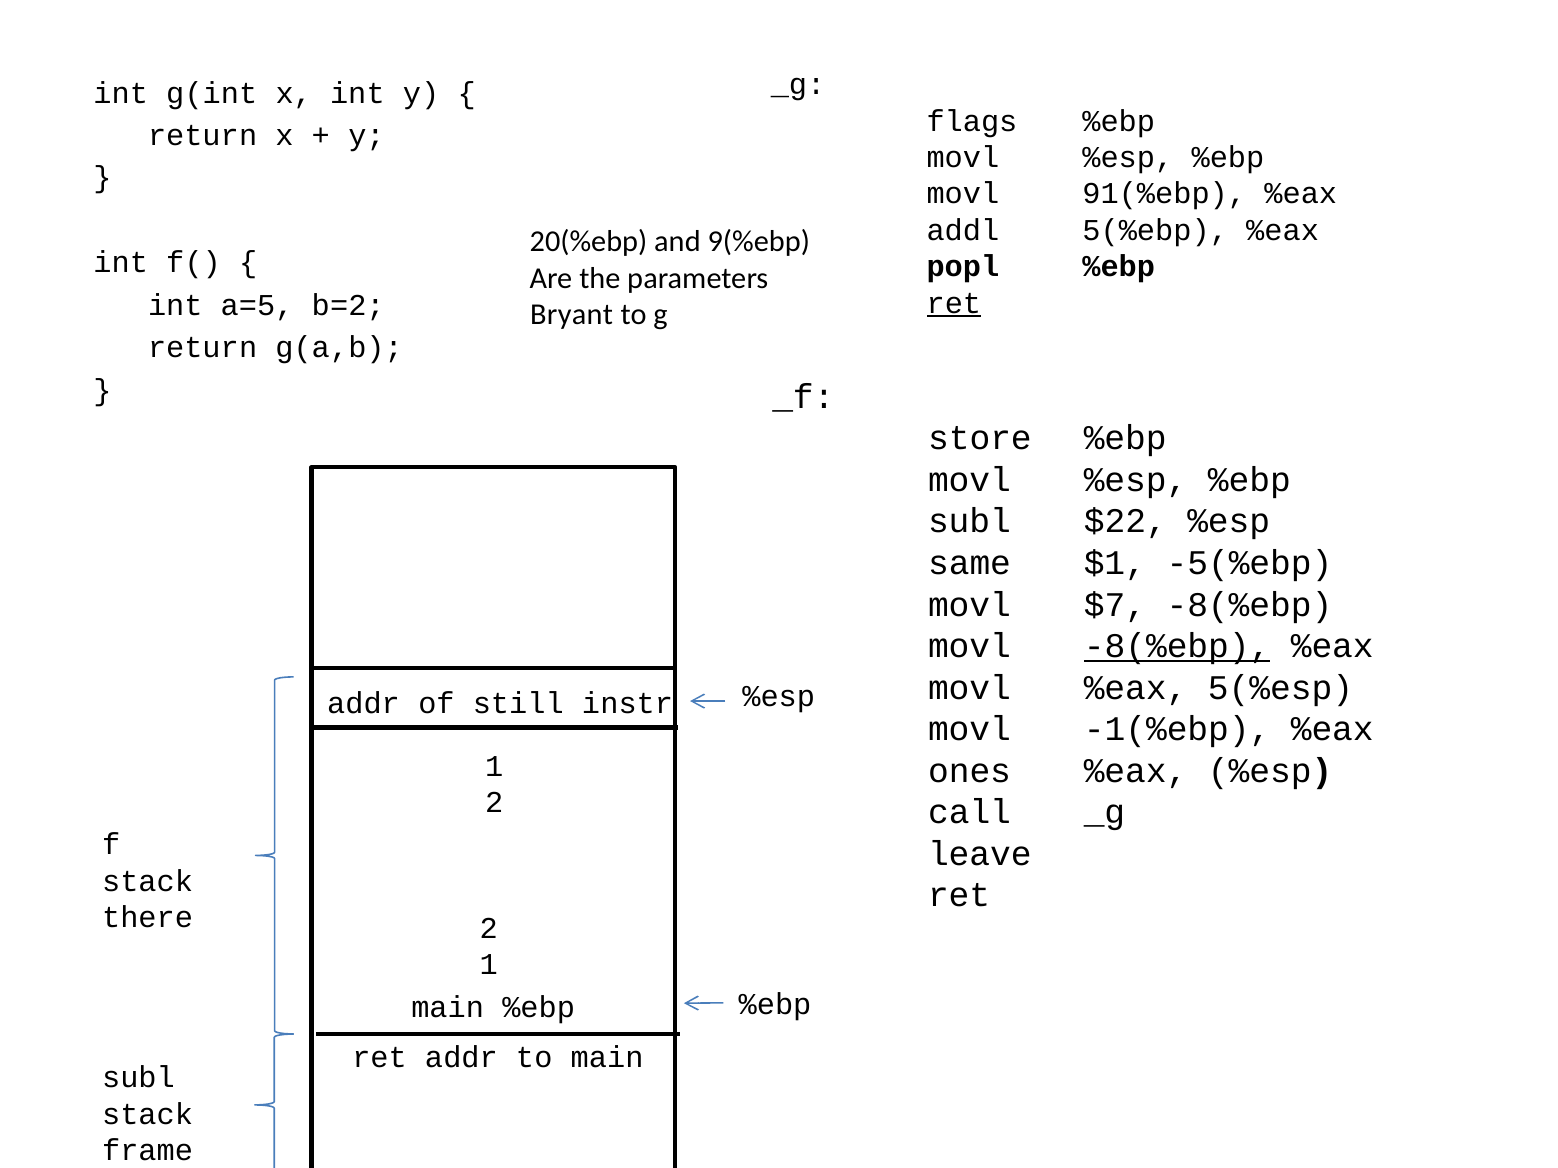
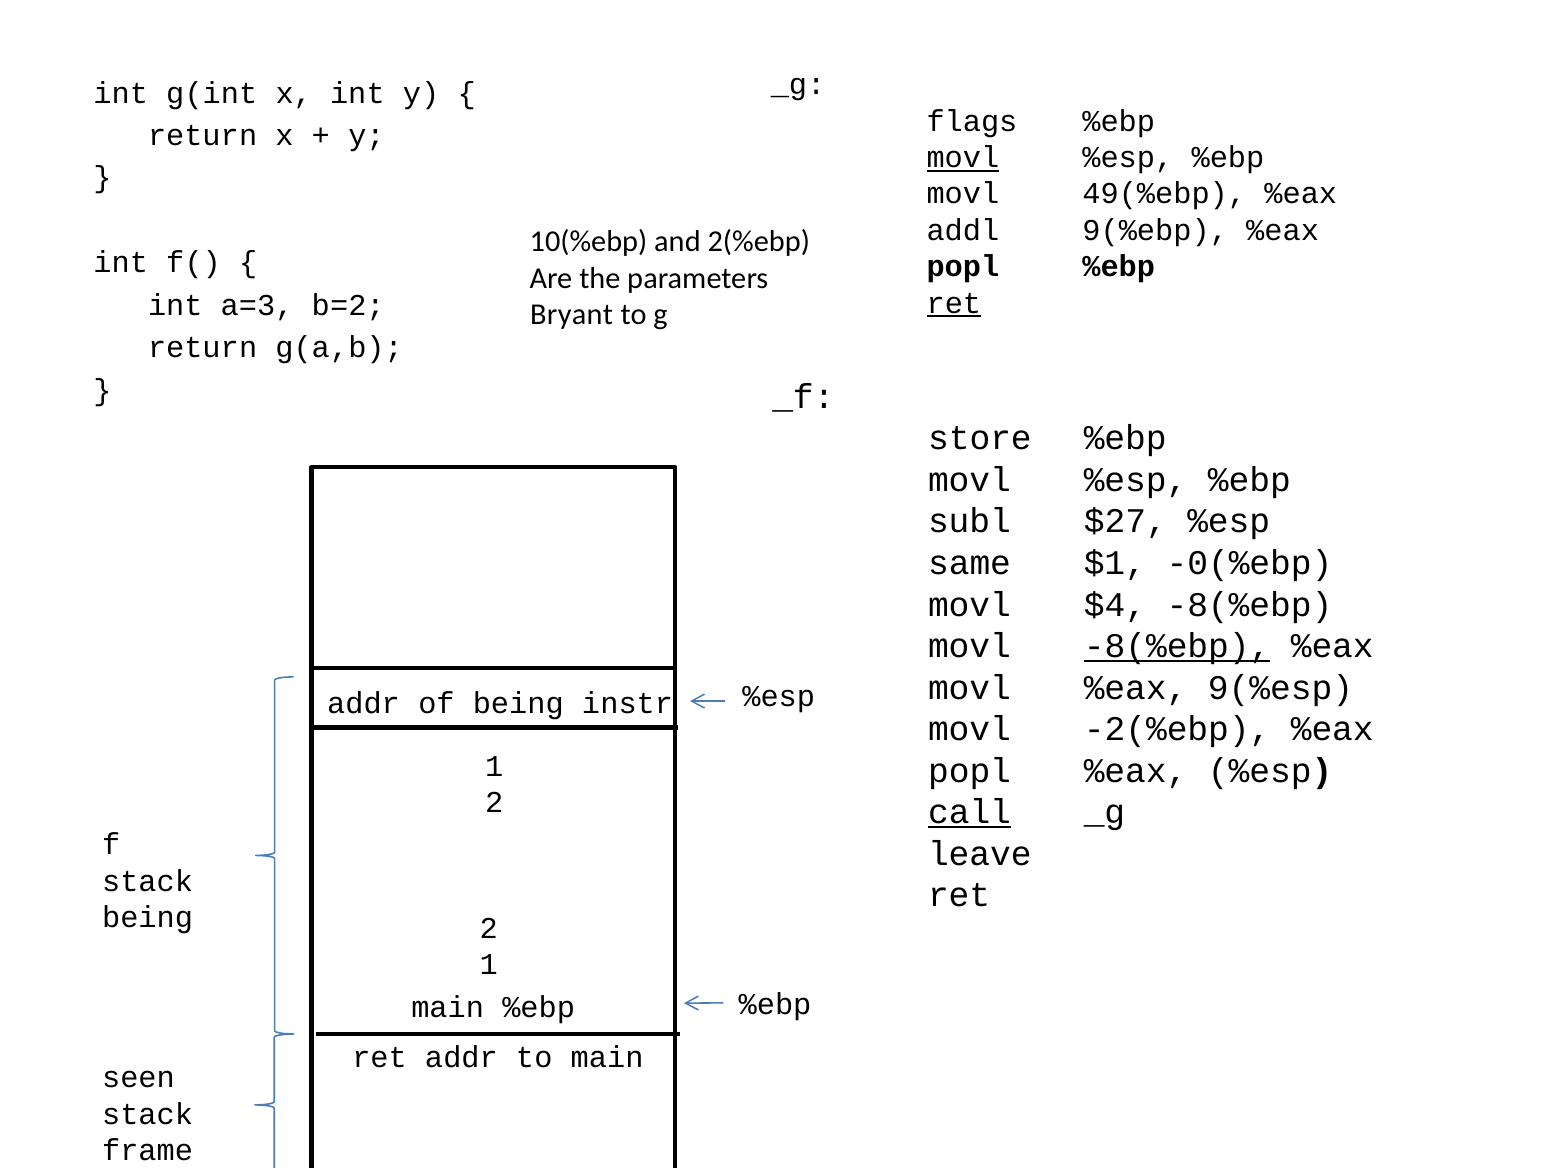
movl at (963, 158) underline: none -> present
91(%ebp: 91(%ebp -> 49(%ebp
5(%ebp: 5(%ebp -> 9(%ebp
20(%ebp: 20(%ebp -> 10(%ebp
9(%ebp: 9(%ebp -> 2(%ebp
a=5: a=5 -> a=3
$22: $22 -> $27
-5(%ebp: -5(%ebp -> -0(%ebp
$7: $7 -> $4
5(%esp: 5(%esp -> 9(%esp
of still: still -> being
-1(%ebp: -1(%ebp -> -2(%ebp
ones at (970, 771): ones -> popl
call underline: none -> present
there at (148, 918): there -> being
subl at (138, 1078): subl -> seen
